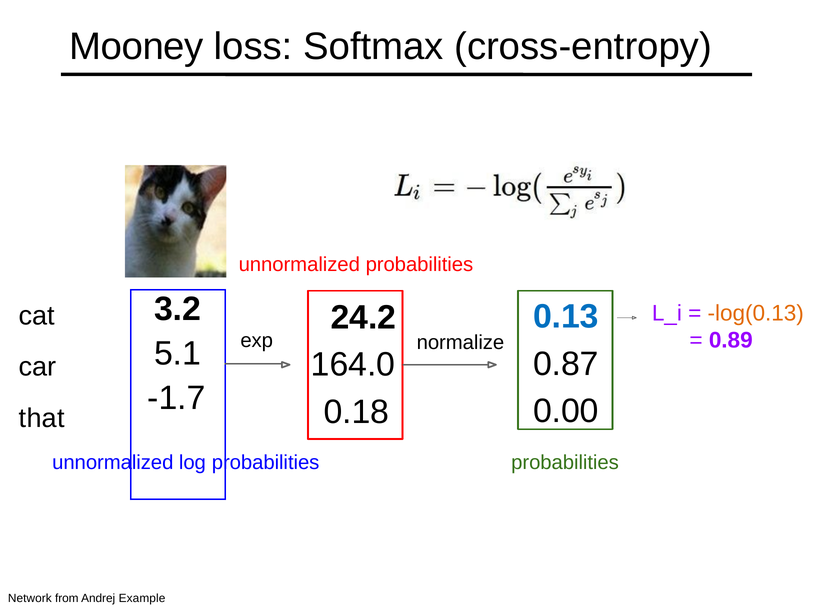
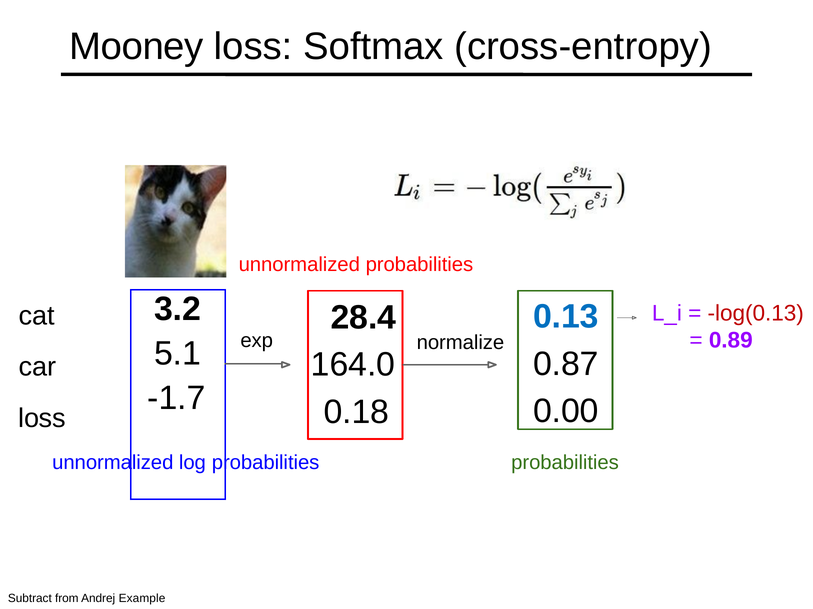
24.2: 24.2 -> 28.4
log(0.13 colour: orange -> red
that at (42, 419): that -> loss
Network: Network -> Subtract
